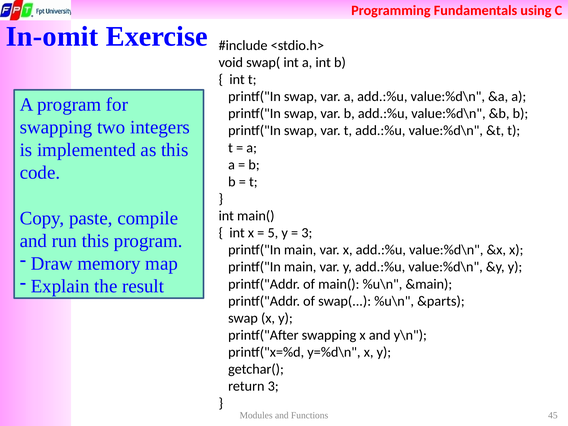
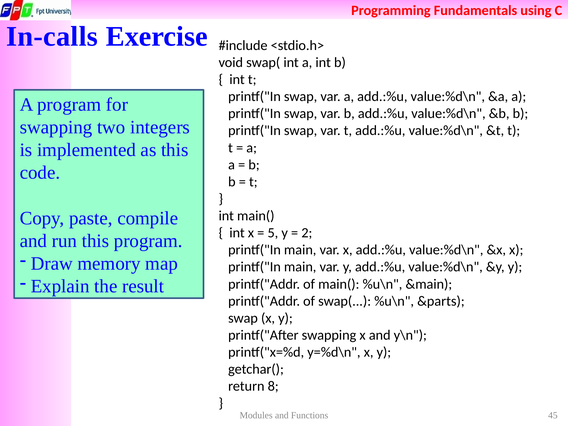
In-omit: In-omit -> In-calls
3 at (307, 233): 3 -> 2
return 3: 3 -> 8
